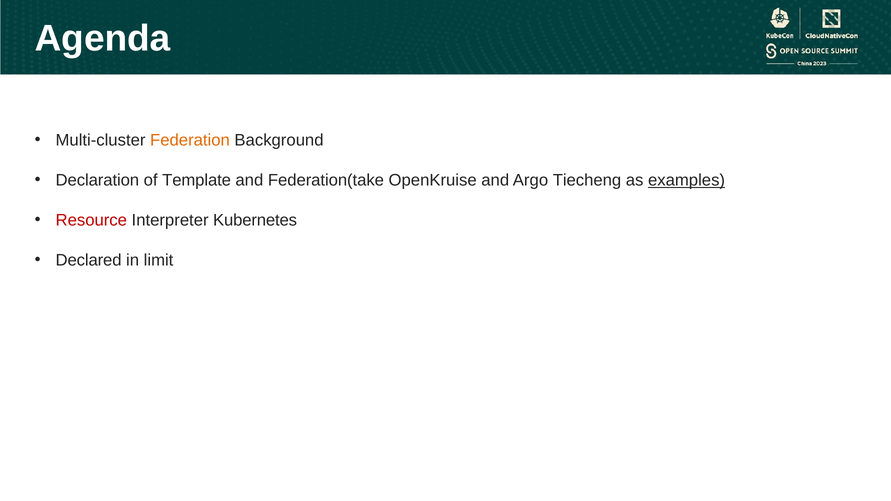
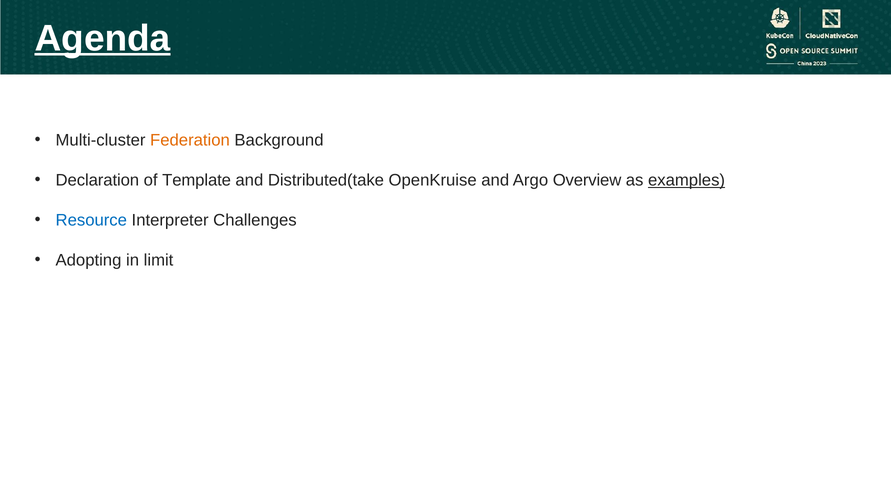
Agenda underline: none -> present
Federation(take: Federation(take -> Distributed(take
Tiecheng: Tiecheng -> Overview
Resource colour: red -> blue
Kubernetes: Kubernetes -> Challenges
Declared: Declared -> Adopting
